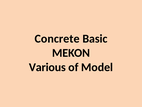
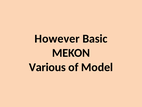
Concrete: Concrete -> However
